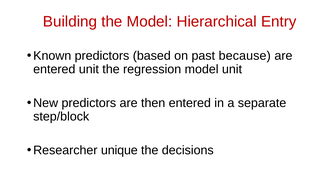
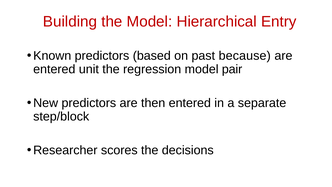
model unit: unit -> pair
unique: unique -> scores
